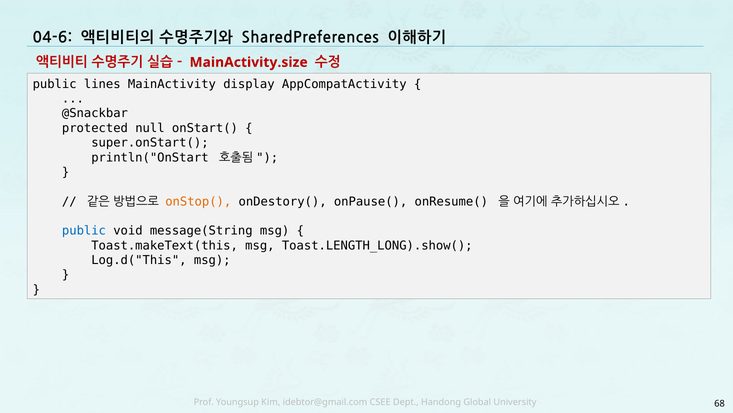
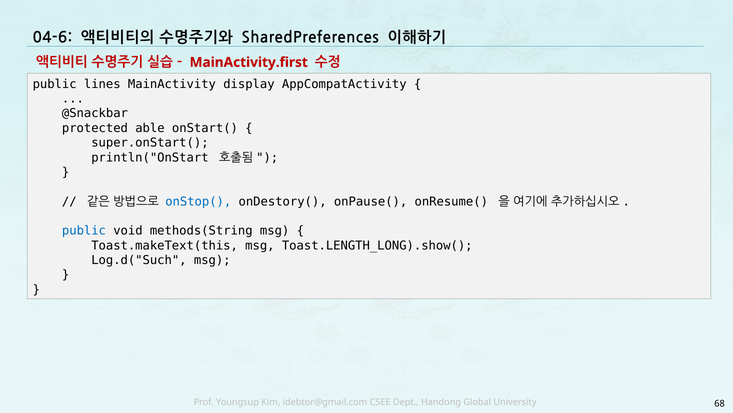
MainActivity.size: MainActivity.size -> MainActivity.first
null: null -> able
onStop( colour: orange -> blue
message(String: message(String -> methods(String
Log.d("This: Log.d("This -> Log.d("Such
